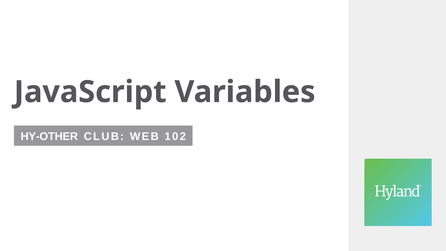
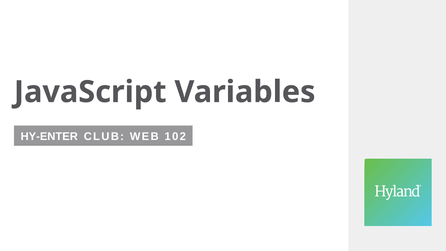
HY-OTHER: HY-OTHER -> HY-ENTER
